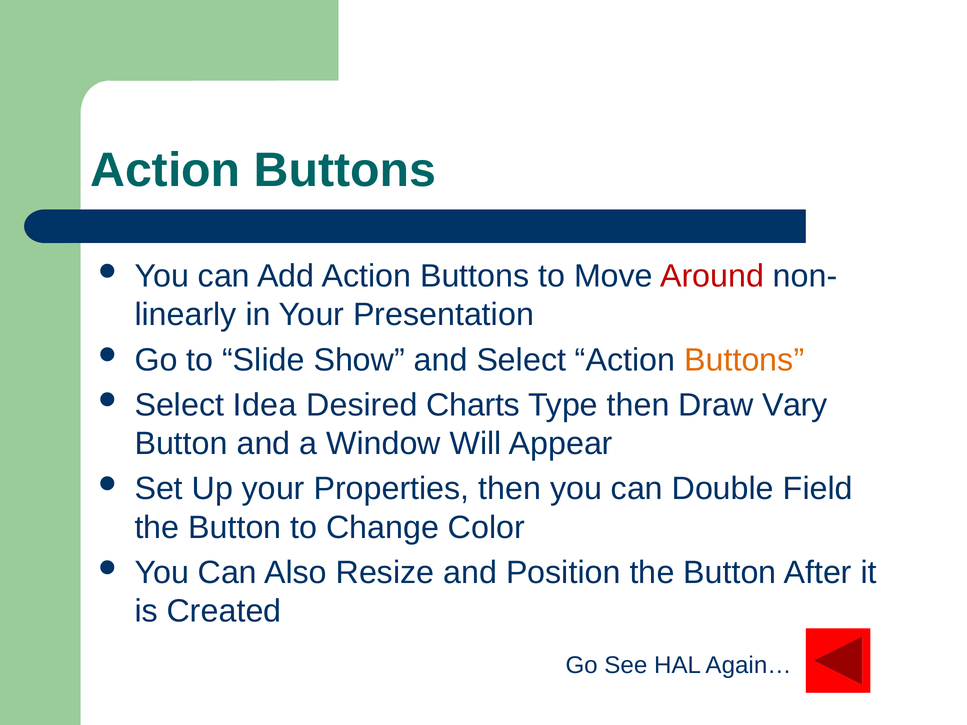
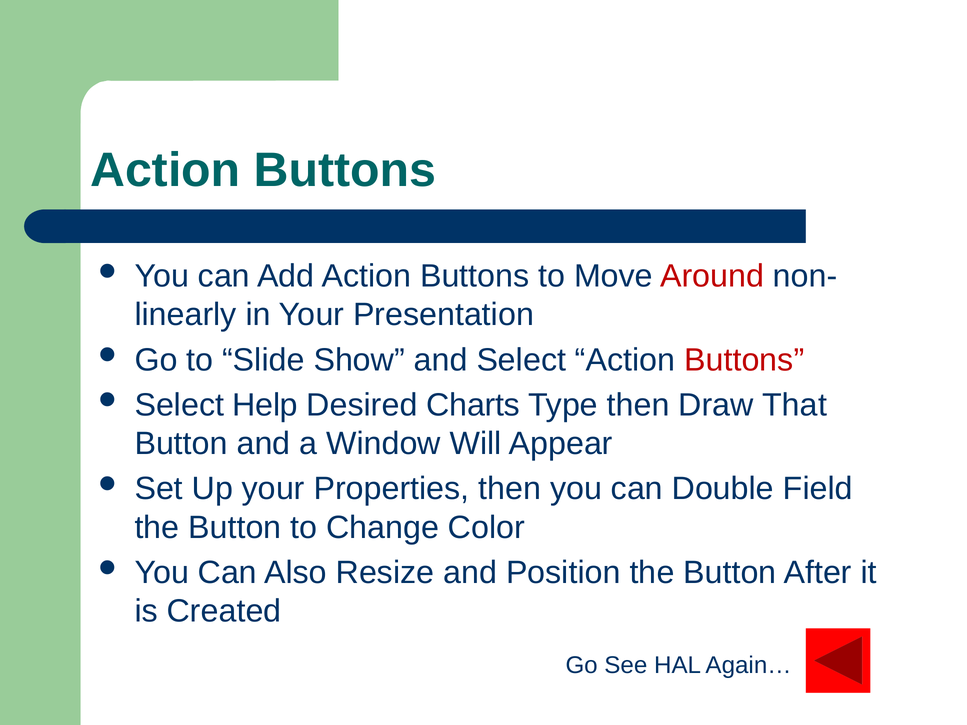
Buttons at (744, 360) colour: orange -> red
Idea: Idea -> Help
Vary: Vary -> That
